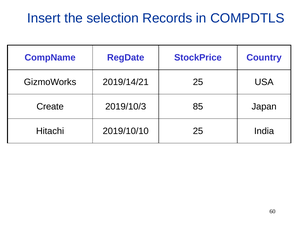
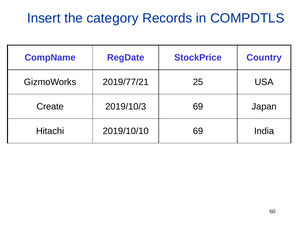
selection: selection -> category
2019/14/21: 2019/14/21 -> 2019/77/21
2019/10/3 85: 85 -> 69
2019/10/10 25: 25 -> 69
